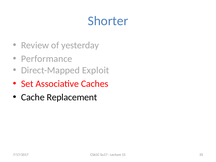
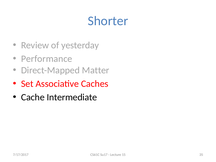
Exploit: Exploit -> Matter
Replacement: Replacement -> Intermediate
